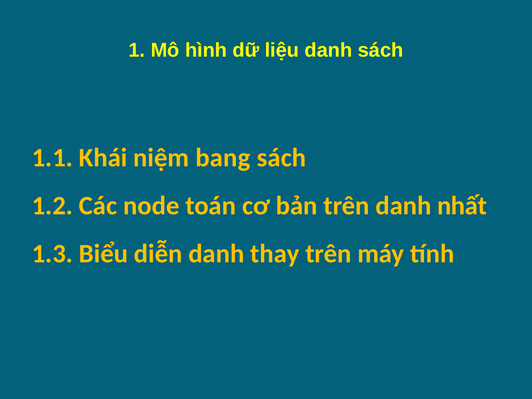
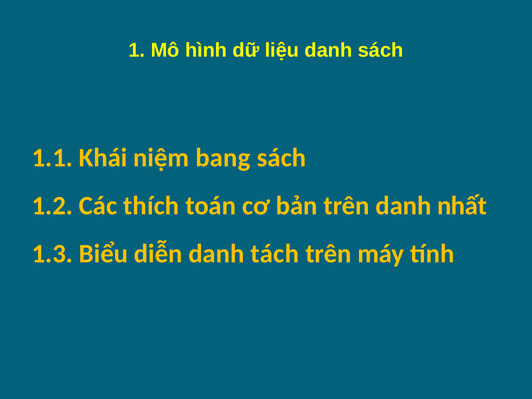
node: node -> thích
thay: thay -> tách
